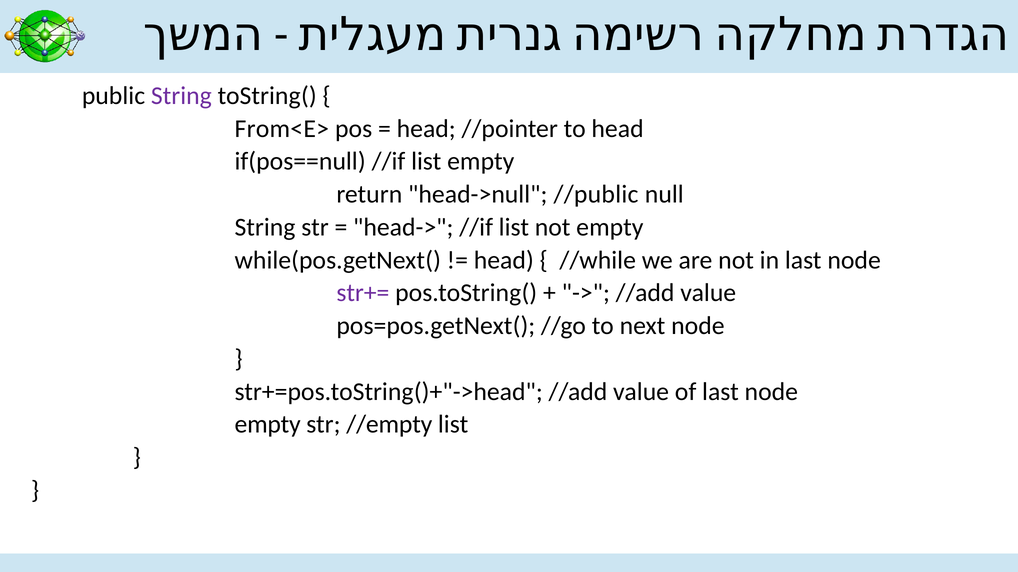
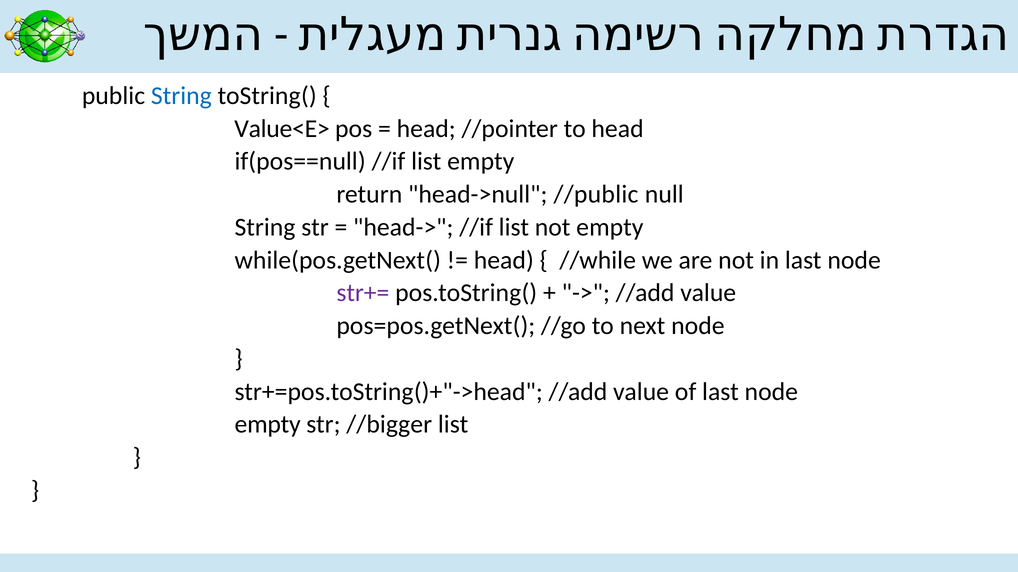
String at (181, 96) colour: purple -> blue
From<E>: From<E> -> Value<E>
//empty: //empty -> //bigger
